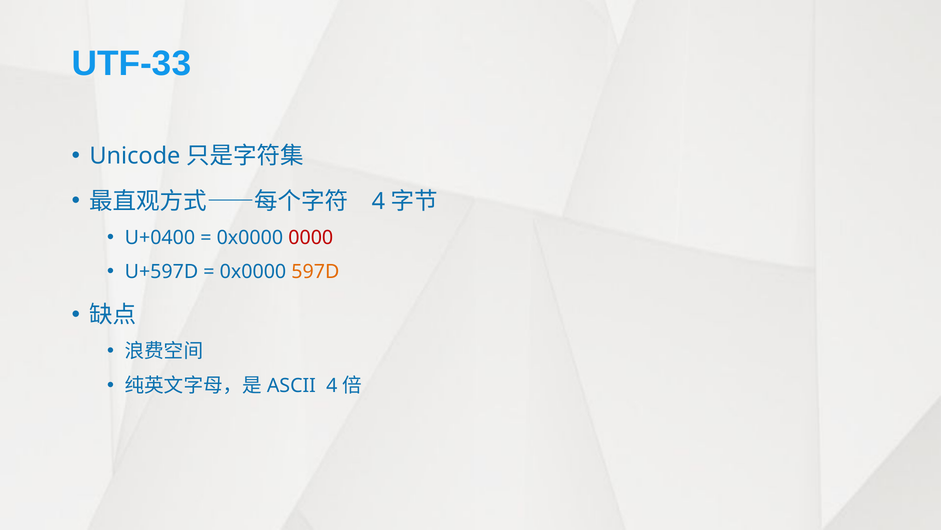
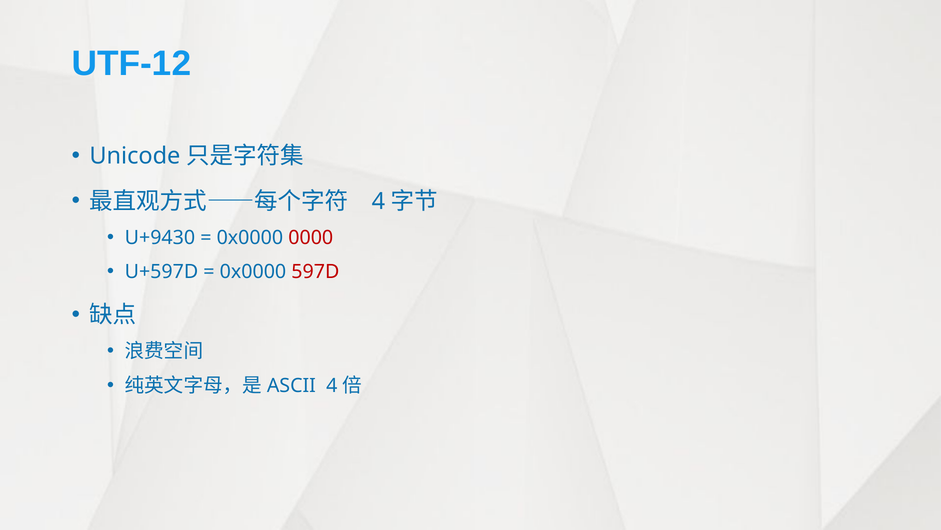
UTF-33: UTF-33 -> UTF-12
U+0400: U+0400 -> U+9430
597D colour: orange -> red
